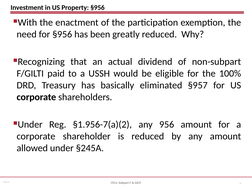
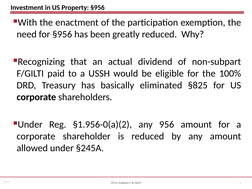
§957: §957 -> §825
§1.956-7(a)(2: §1.956-7(a)(2 -> §1.956-0(a)(2
